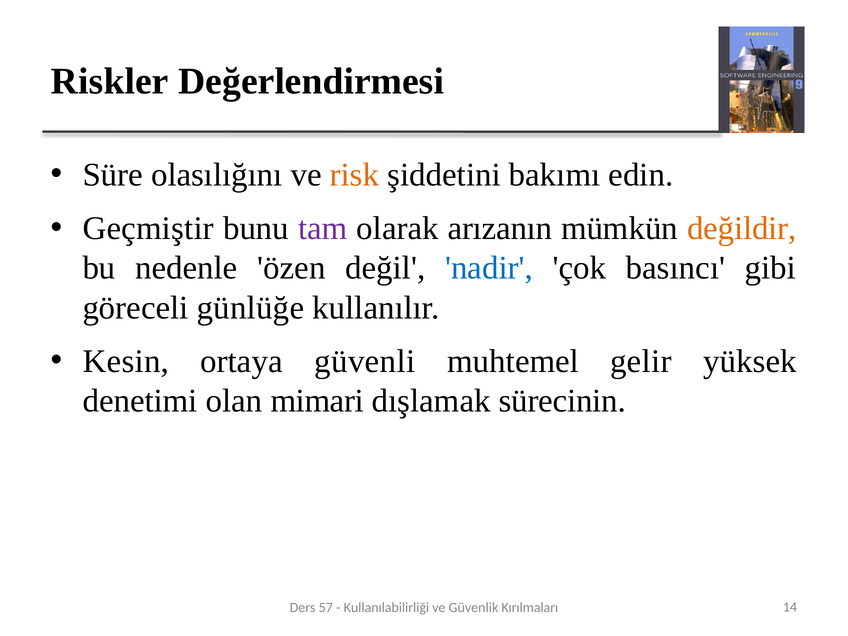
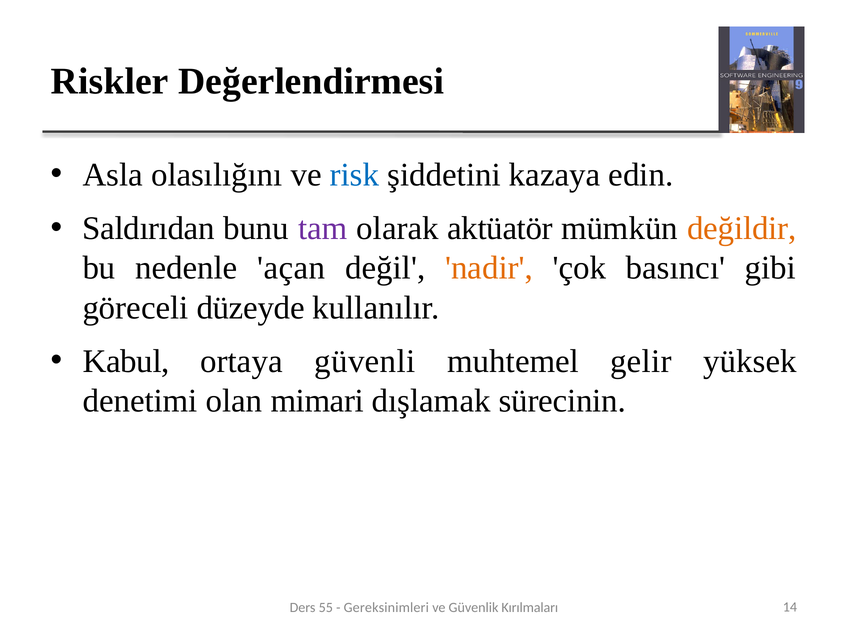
Süre: Süre -> Asla
risk colour: orange -> blue
bakımı: bakımı -> kazaya
Geçmiştir: Geçmiştir -> Saldırıdan
arızanın: arızanın -> aktüatör
özen: özen -> açan
nadir colour: blue -> orange
günlüğe: günlüğe -> düzeyde
Kesin: Kesin -> Kabul
57: 57 -> 55
Kullanılabilirliği: Kullanılabilirliği -> Gereksinimleri
